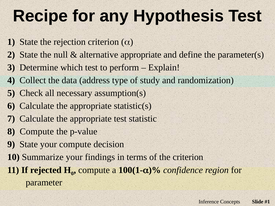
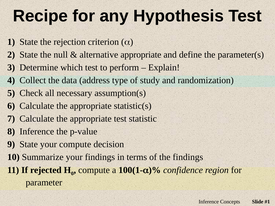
8 Compute: Compute -> Inference
the criterion: criterion -> findings
